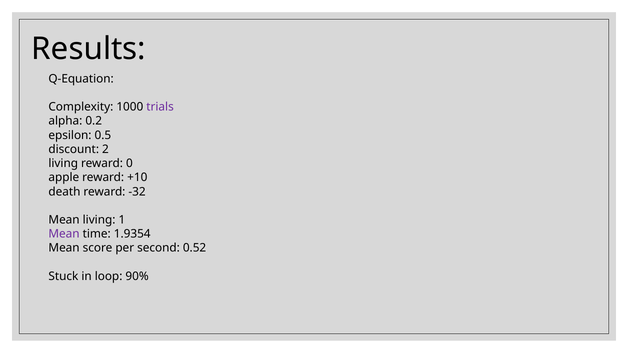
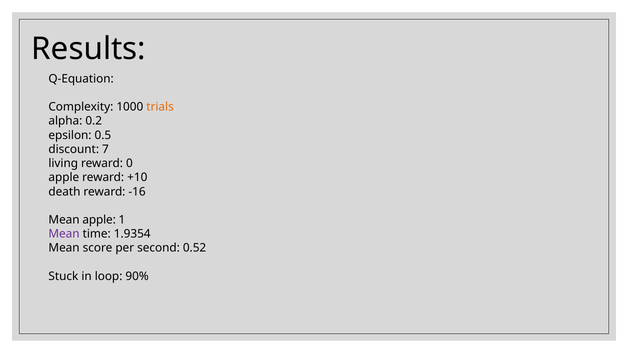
trials colour: purple -> orange
2: 2 -> 7
-32: -32 -> -16
Mean living: living -> apple
